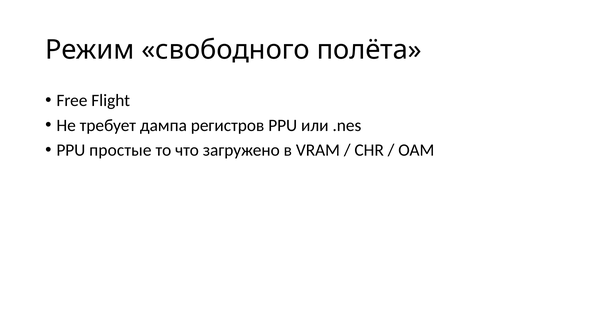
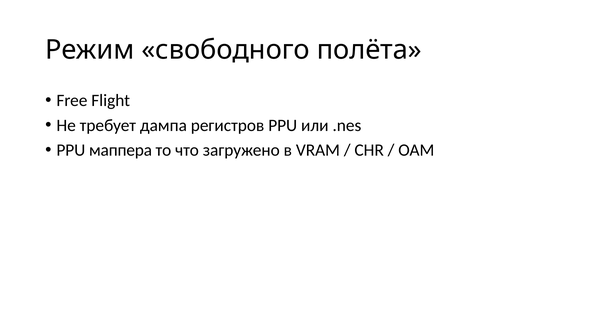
простые: простые -> маппера
